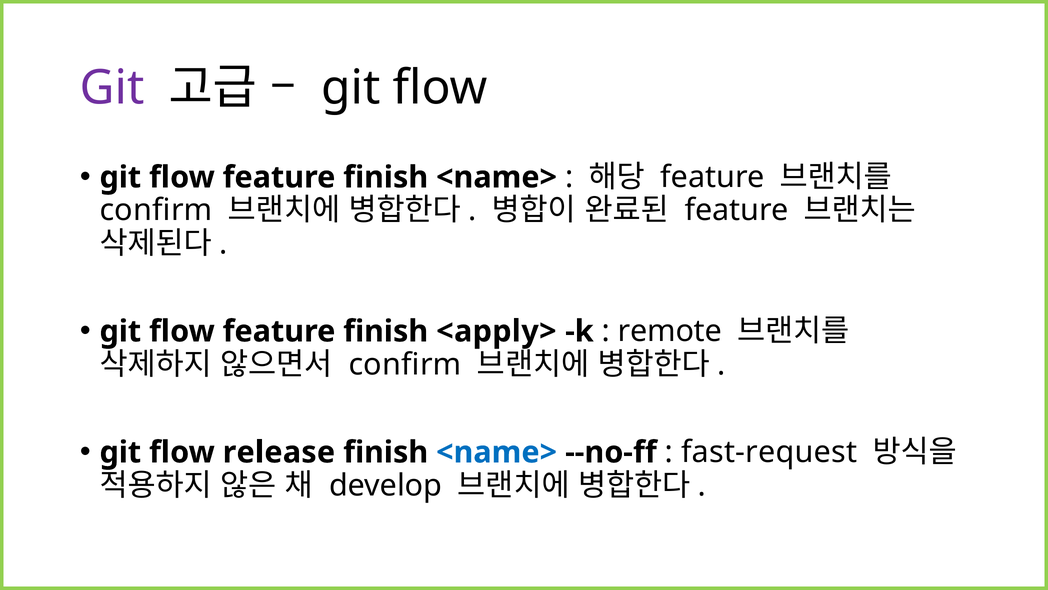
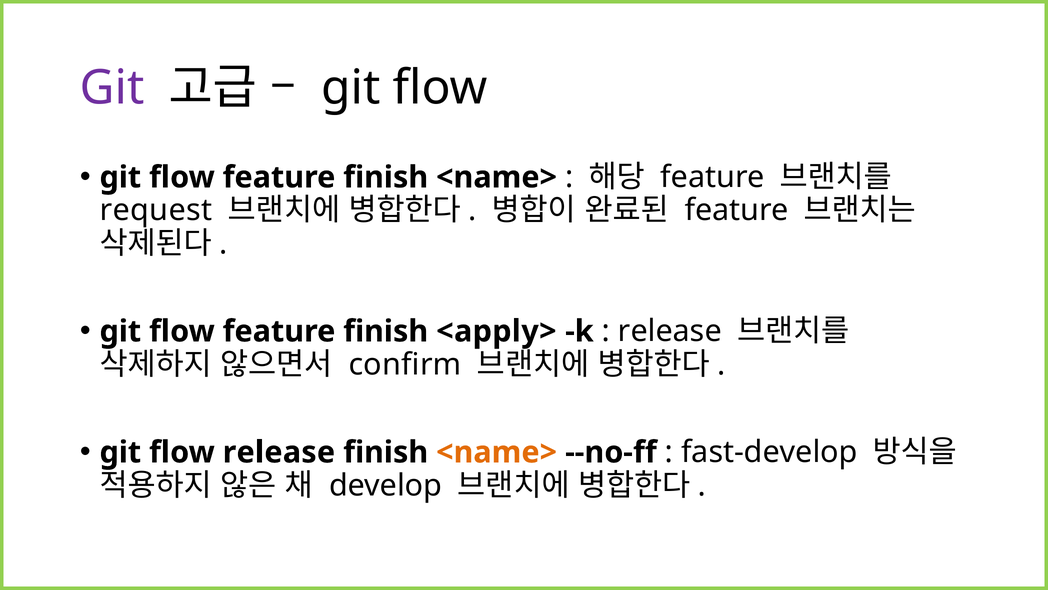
confirm at (156, 210): confirm -> request
remote at (670, 331): remote -> release
<name> at (497, 452) colour: blue -> orange
fast-request: fast-request -> fast-develop
